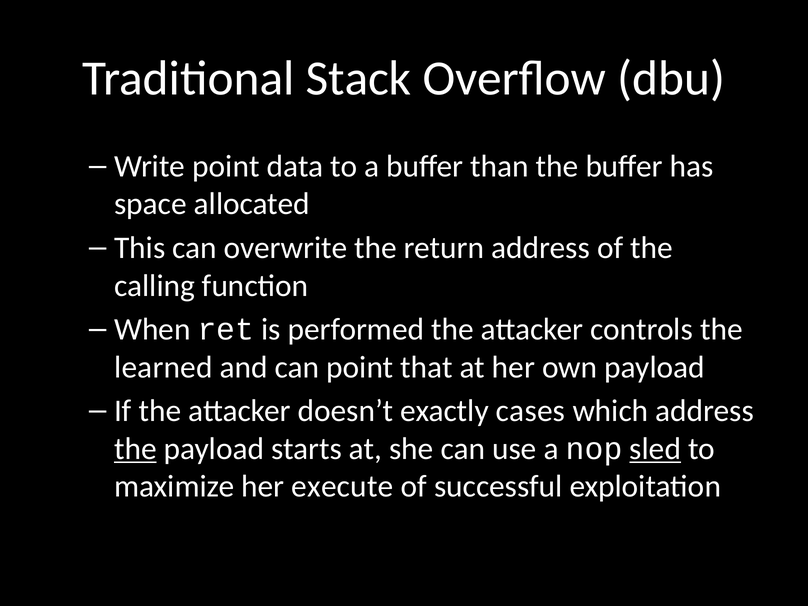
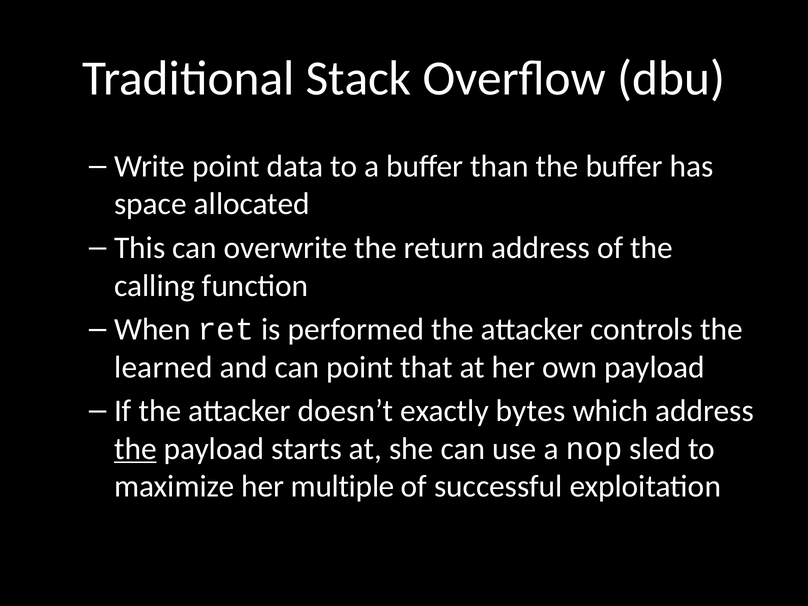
cases: cases -> bytes
sled underline: present -> none
execute: execute -> multiple
